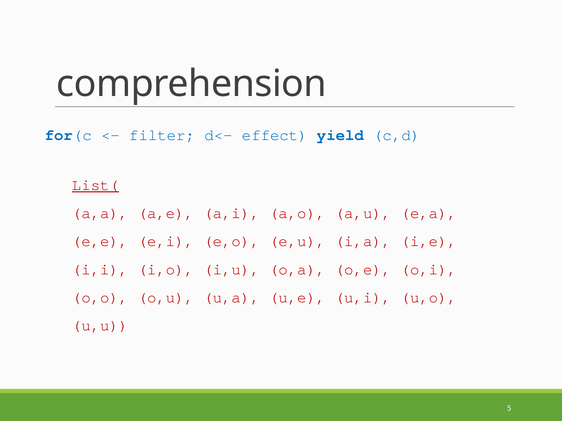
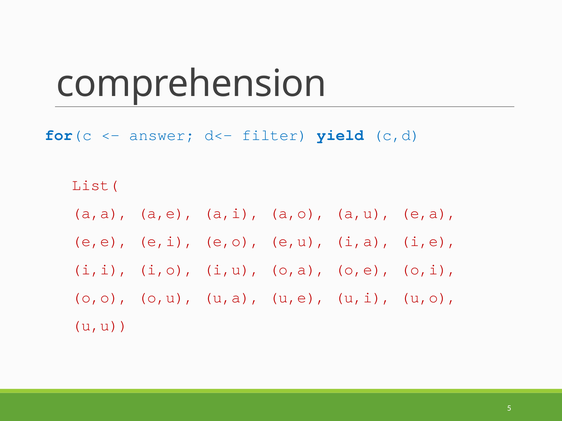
filter: filter -> answer
effect: effect -> filter
List( underline: present -> none
